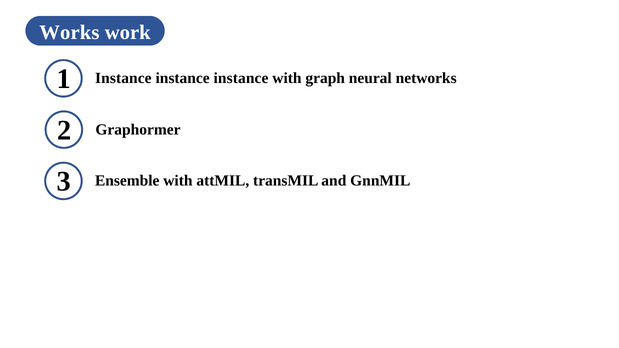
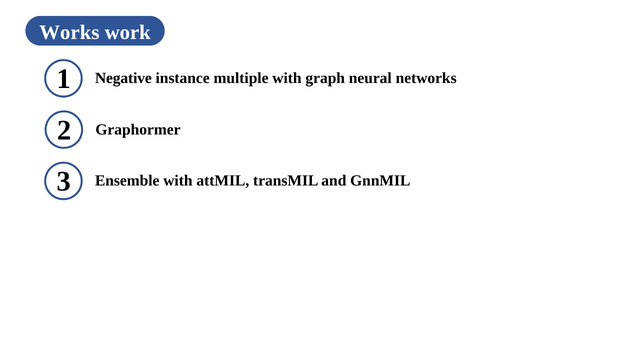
1 Instance: Instance -> Negative
instance at (241, 78): instance -> multiple
